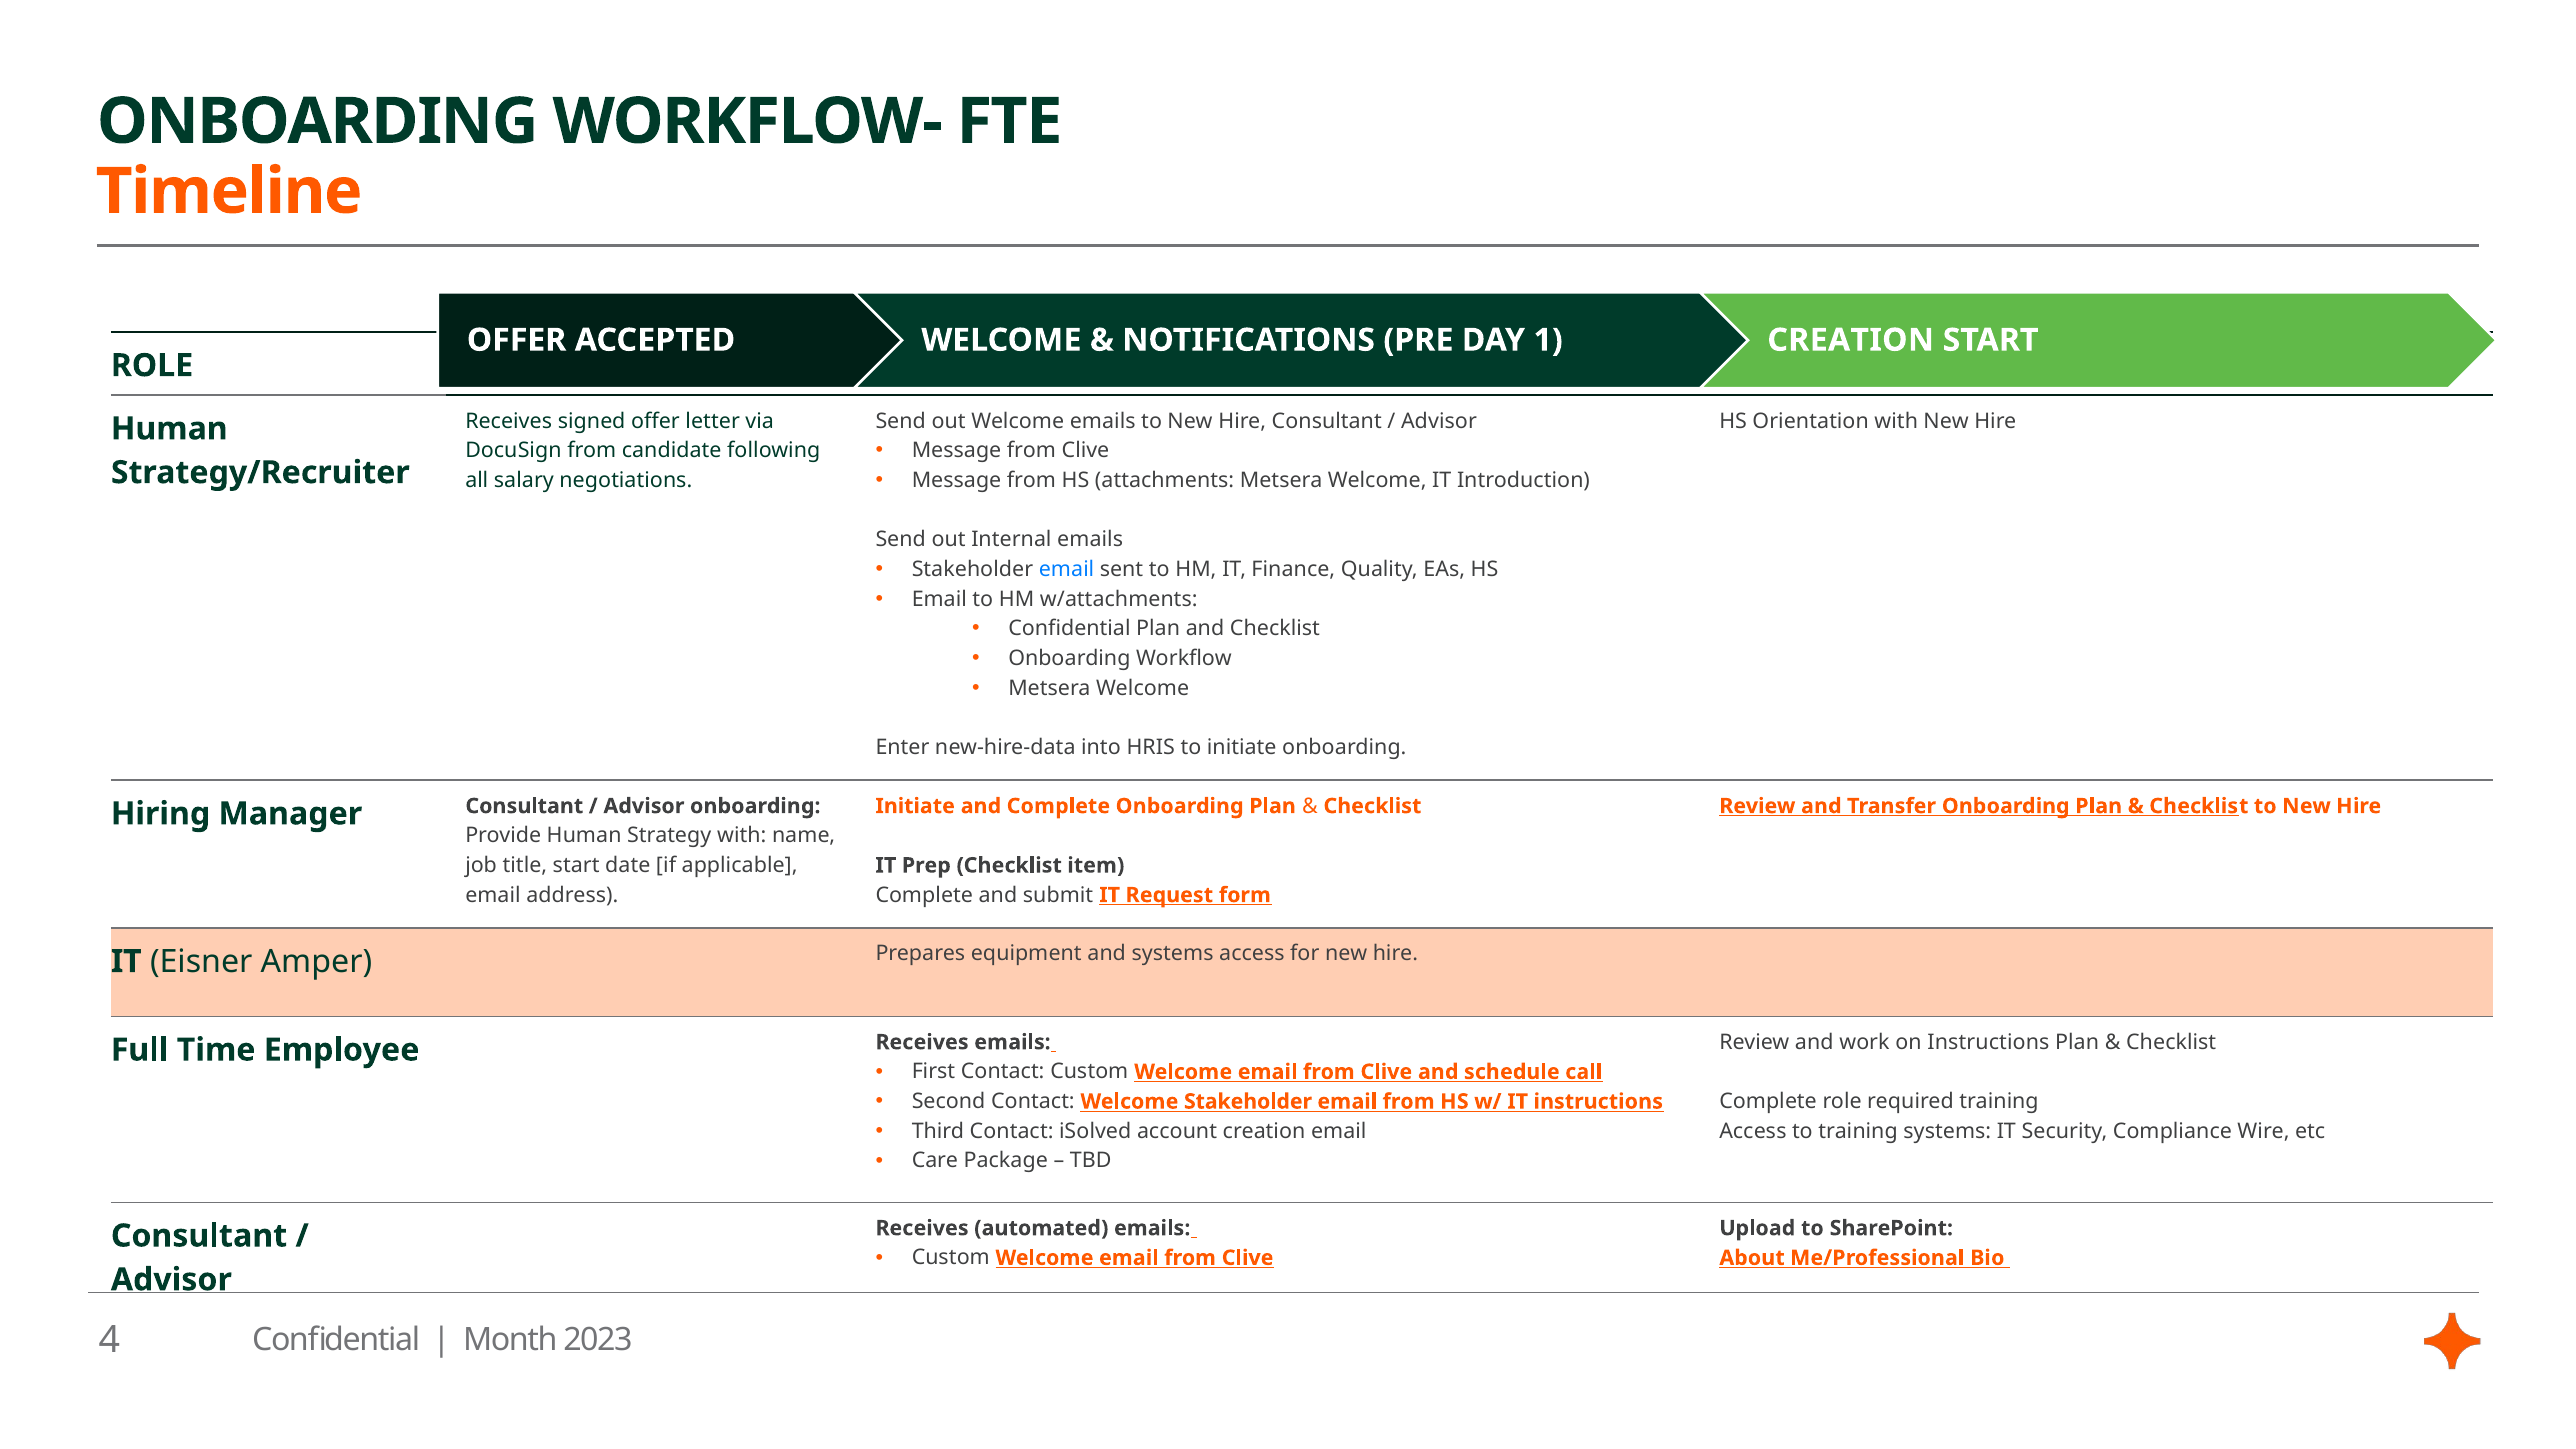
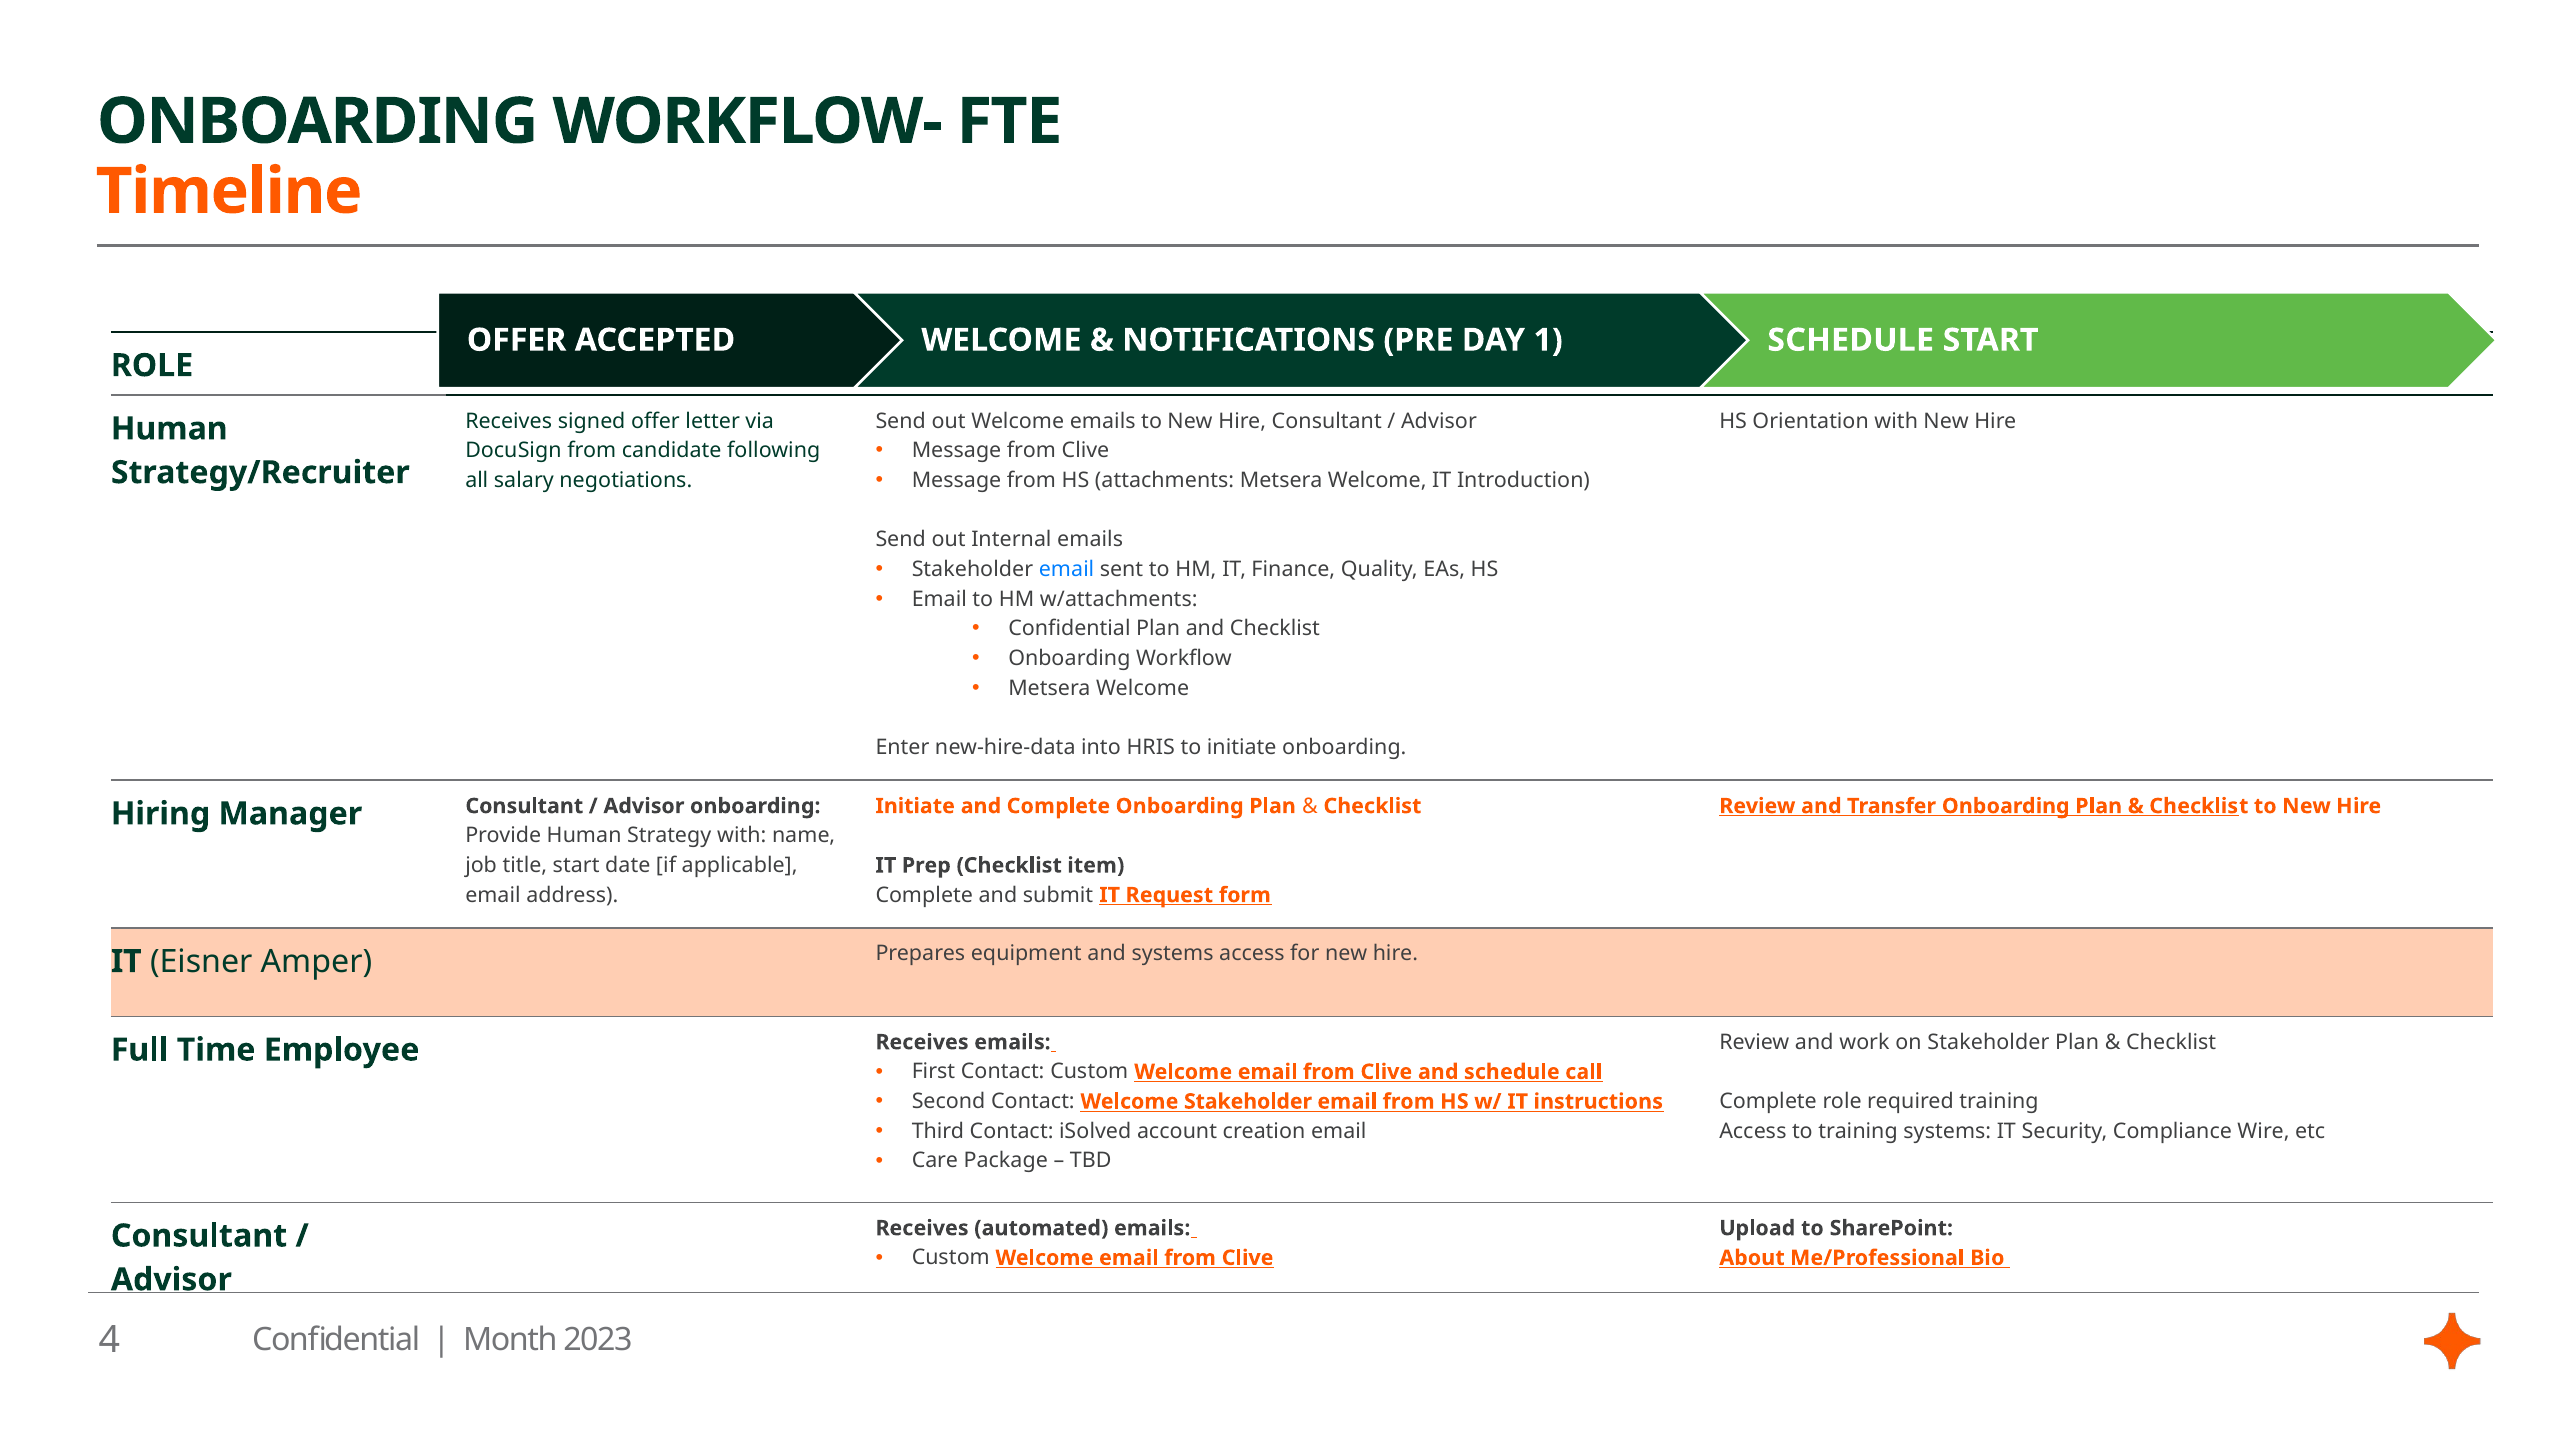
CREATION at (1851, 340): CREATION -> SCHEDULE
on Instructions: Instructions -> Stakeholder
